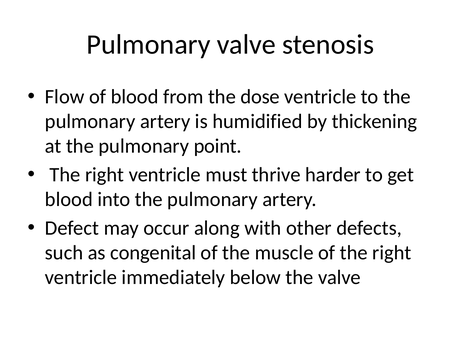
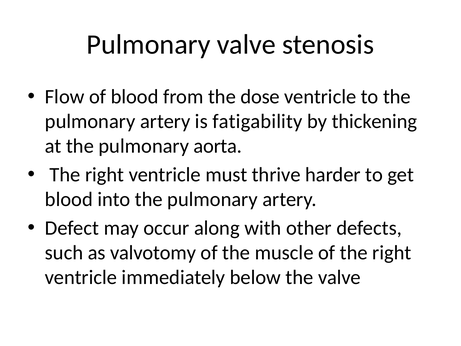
humidified: humidified -> fatigability
point: point -> aorta
congenital: congenital -> valvotomy
